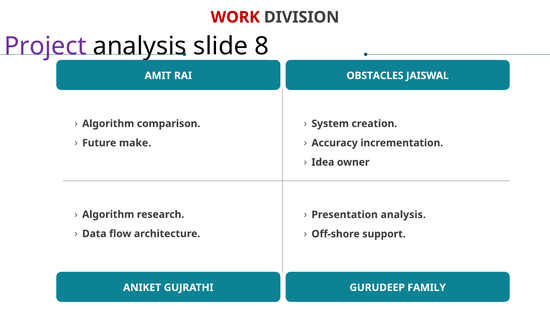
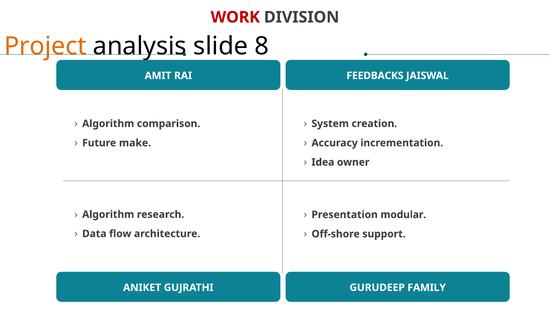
Project colour: purple -> orange
OBSTACLES: OBSTACLES -> FEEDBACKS
Presentation analysis: analysis -> modular
